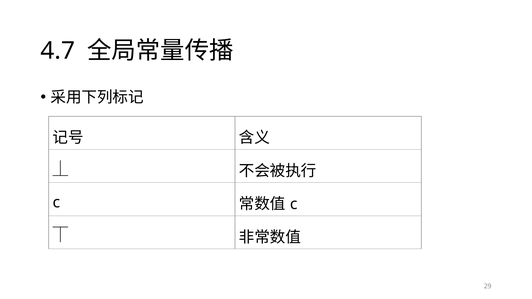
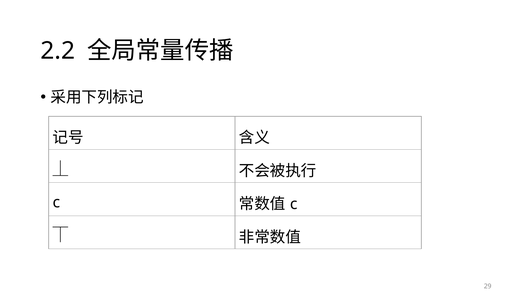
4.7: 4.7 -> 2.2
